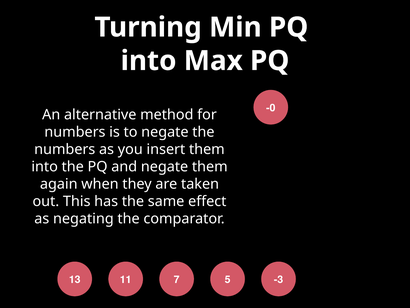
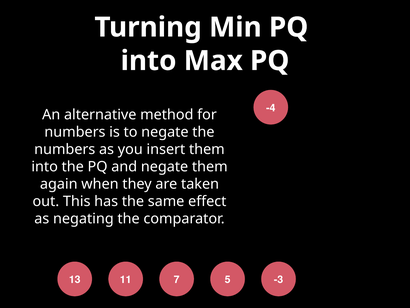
-0: -0 -> -4
